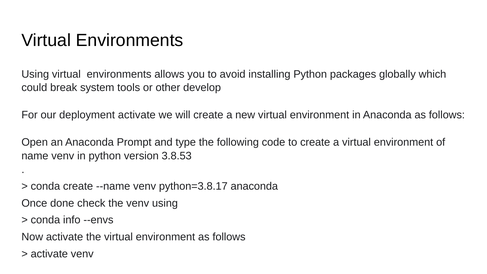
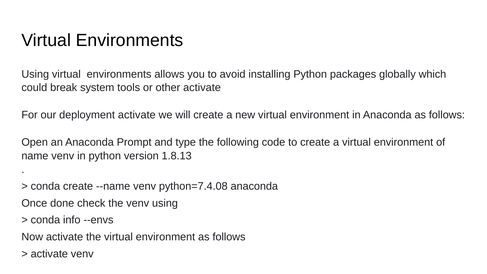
other develop: develop -> activate
3.8.53: 3.8.53 -> 1.8.13
python=3.8.17: python=3.8.17 -> python=7.4.08
